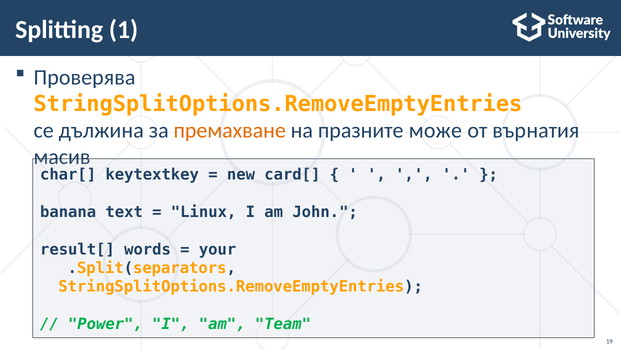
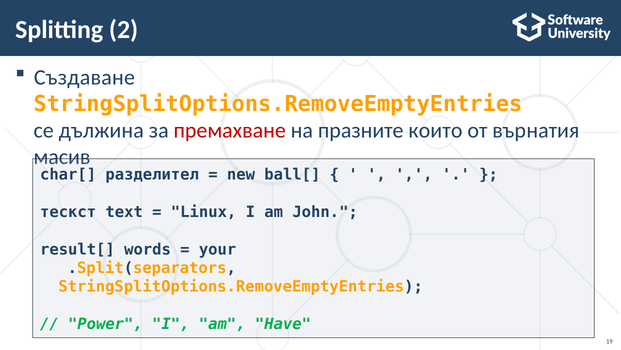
1: 1 -> 2
Проверява: Проверява -> Създаване
премахване colour: orange -> red
може: може -> които
keytextkey: keytextkey -> разделител
card[: card[ -> ball[
banana: banana -> тескст
Team: Team -> Have
